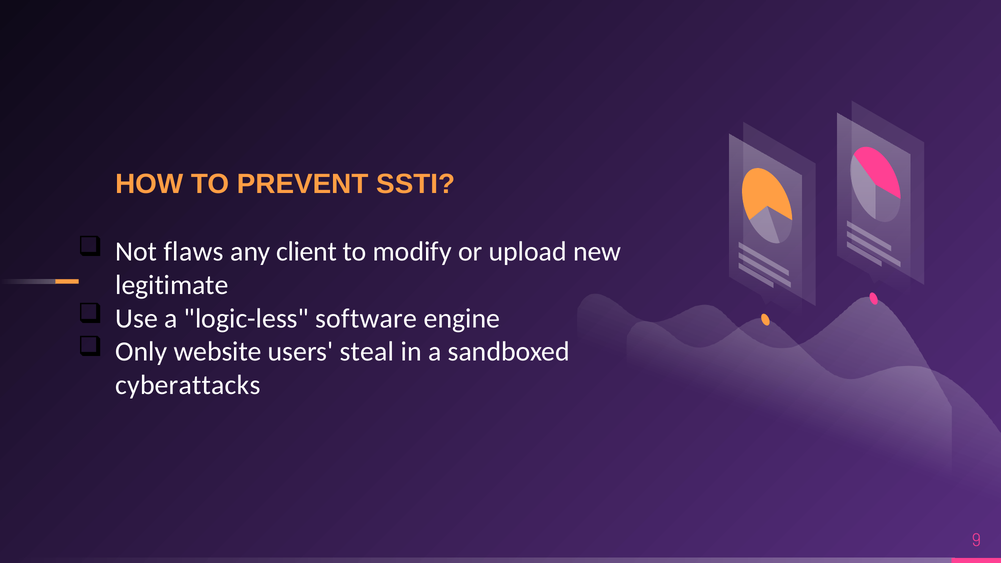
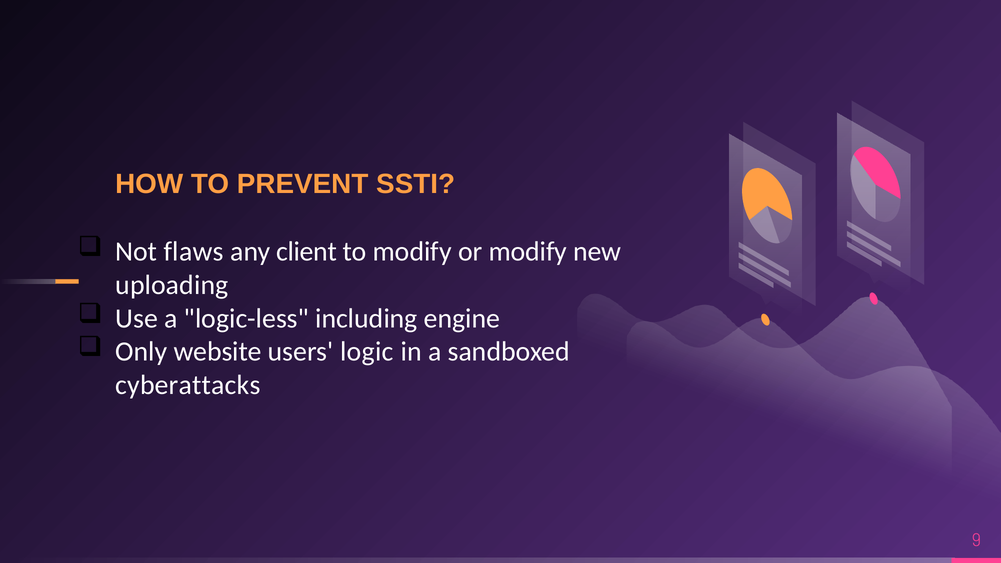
or upload: upload -> modify
legitimate: legitimate -> uploading
software: software -> including
steal: steal -> logic
